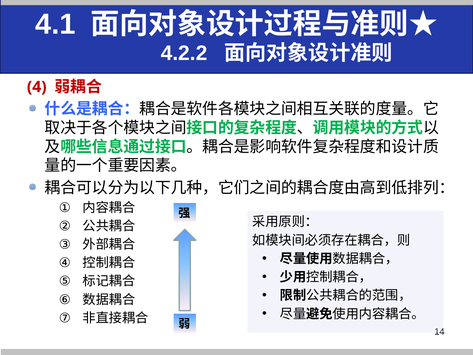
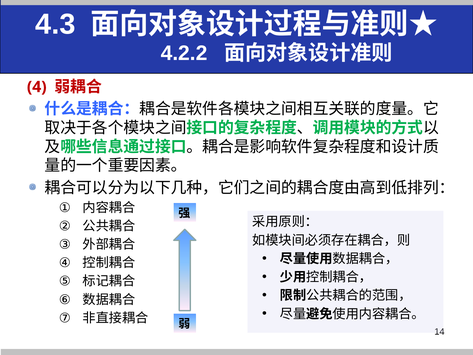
4.1: 4.1 -> 4.3
